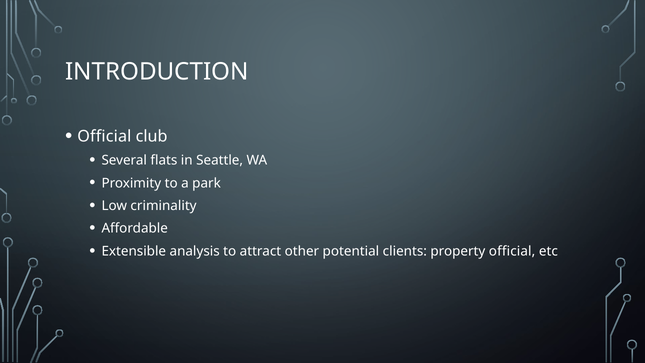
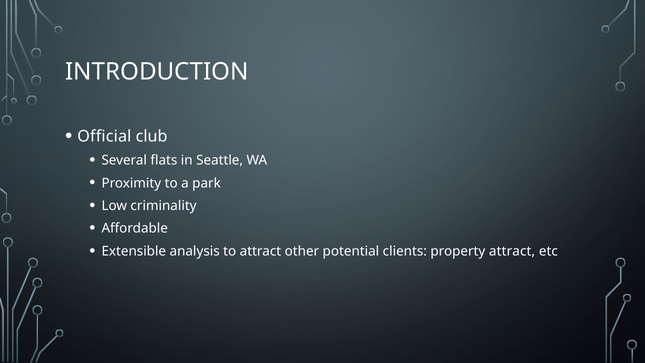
property official: official -> attract
